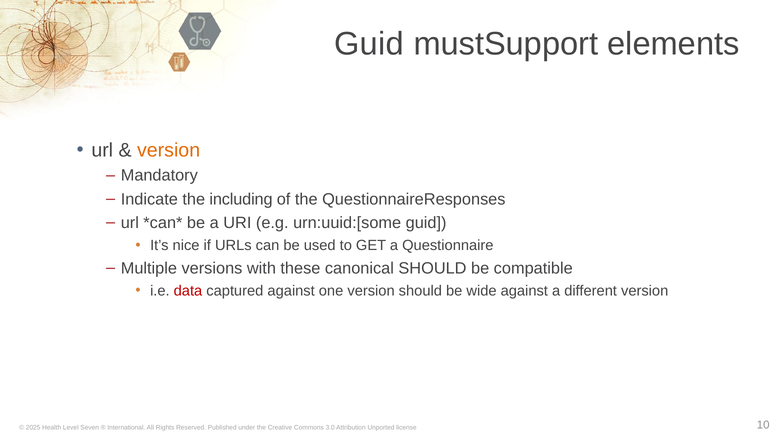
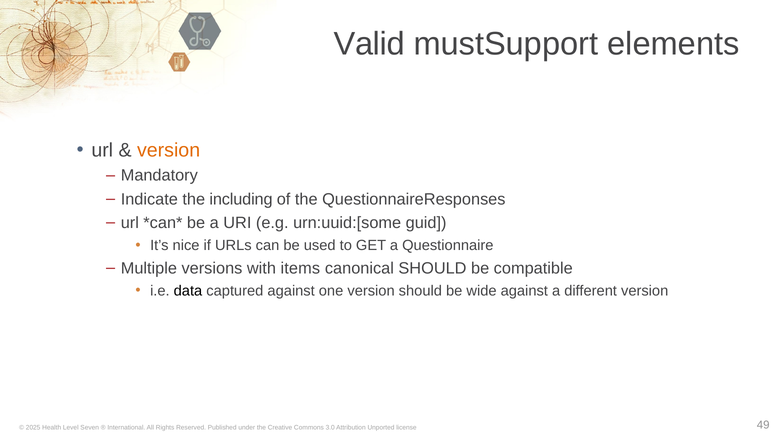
Guid at (369, 44): Guid -> Valid
these: these -> items
data colour: red -> black
10: 10 -> 49
